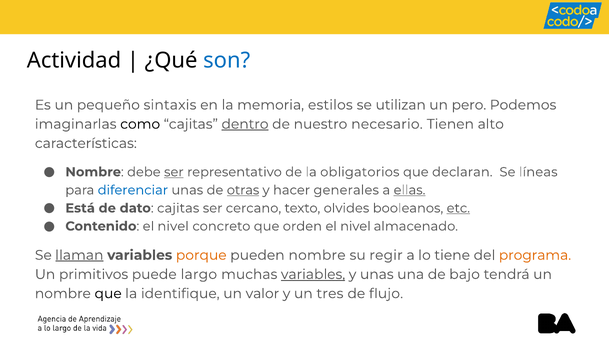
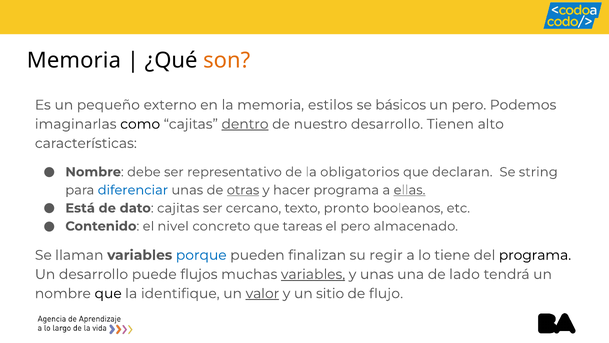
Actividad at (74, 61): Actividad -> Memoria
son colour: blue -> orange
sintaxis: sintaxis -> externo
utilizan: utilizan -> básicos
nuestro necesario: necesario -> desarrollo
ser at (174, 172) underline: present -> none
líneas: líneas -> string
hacer generales: generales -> programa
olvides: olvides -> pronto
etc underline: present -> none
orden: orden -> tareas
nivel at (355, 226): nivel -> pero
llaman underline: present -> none
porque colour: orange -> blue
pueden nombre: nombre -> finalizan
programa at (535, 255) colour: orange -> black
Un primitivos: primitivos -> desarrollo
largo: largo -> flujos
bajo: bajo -> lado
valor underline: none -> present
tres: tres -> sitio
